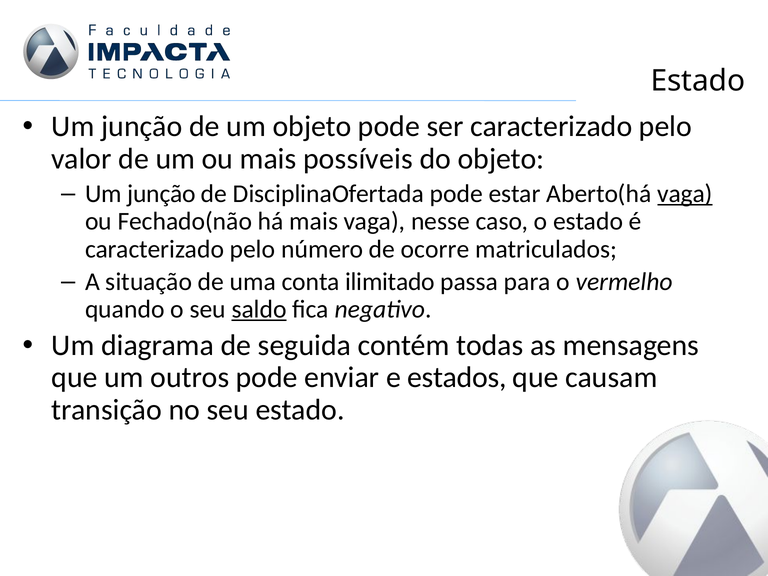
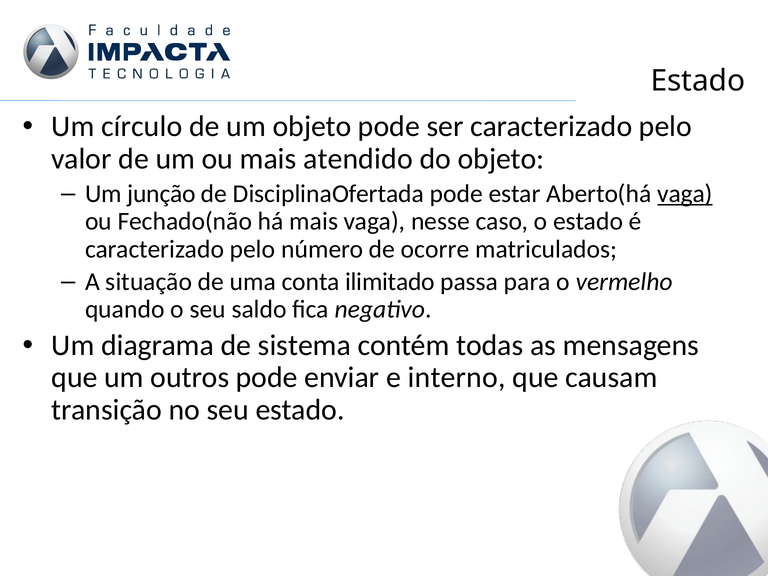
junção at (142, 126): junção -> círculo
possíveis: possíveis -> atendido
saldo underline: present -> none
seguida: seguida -> sistema
estados: estados -> interno
